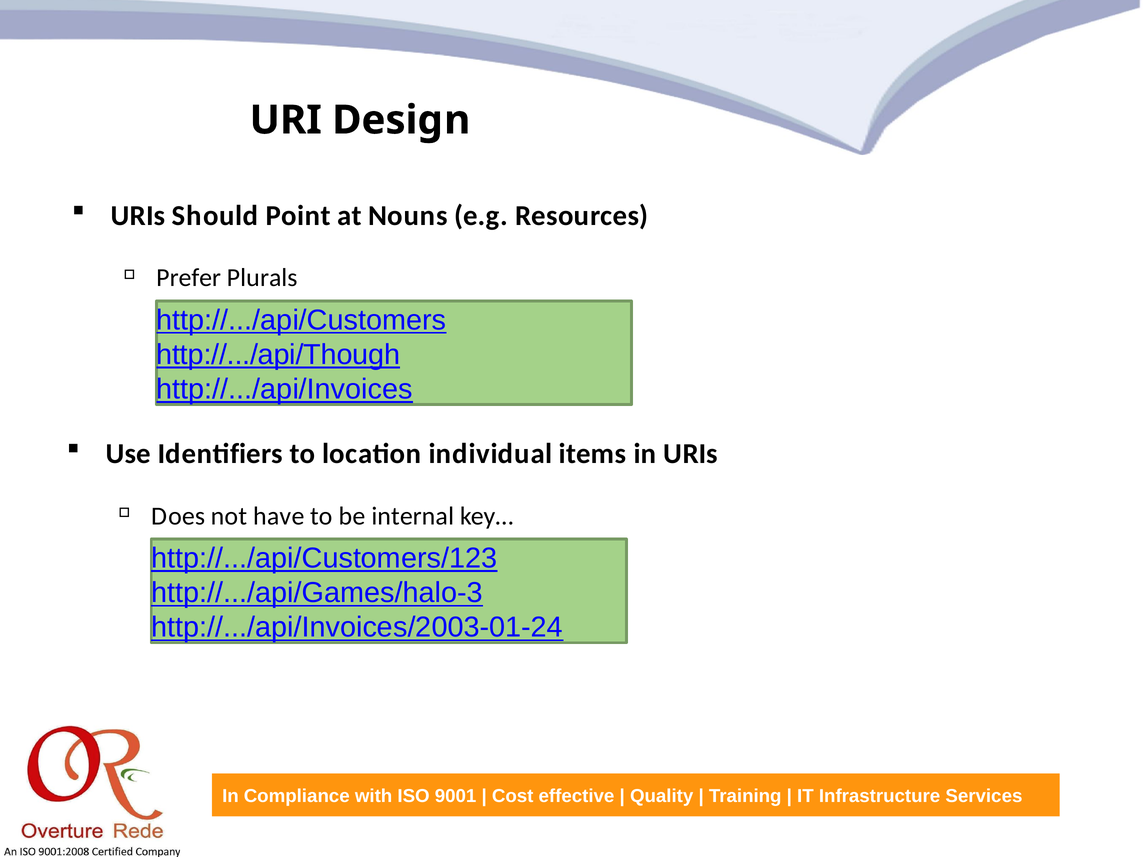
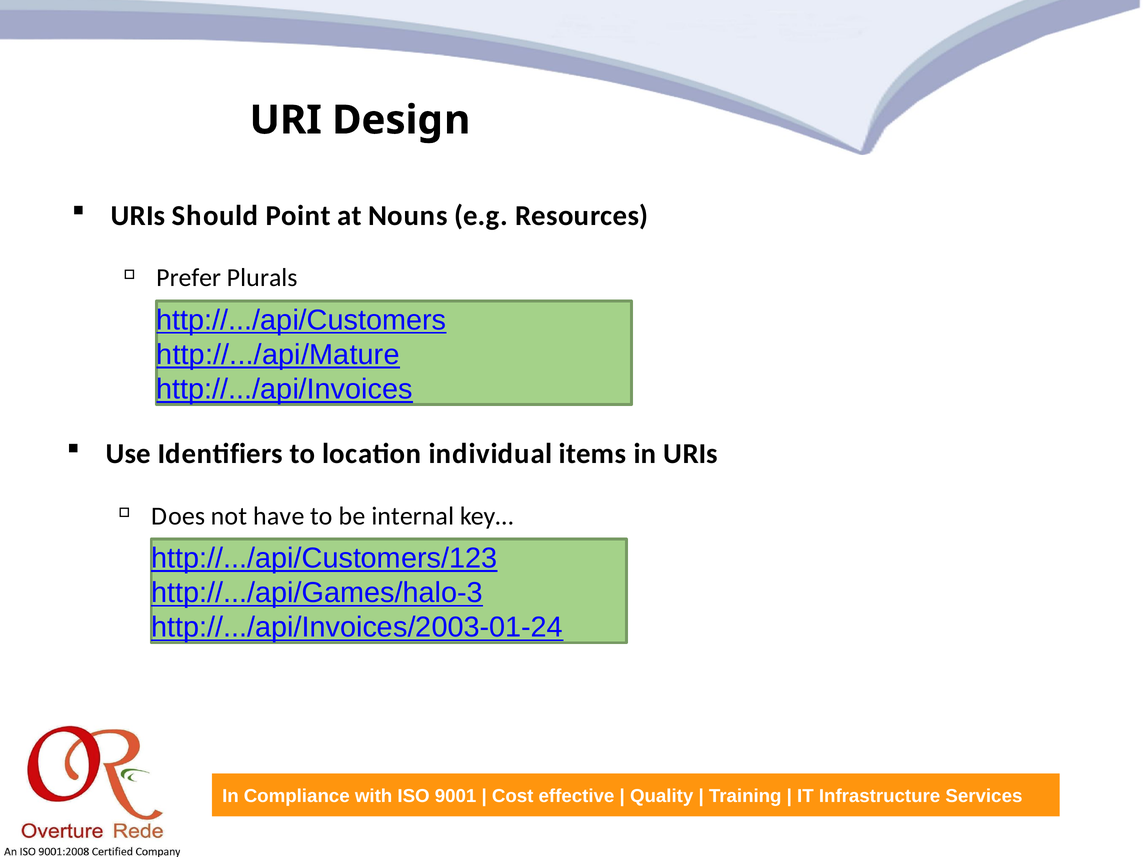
http://.../api/Though: http://.../api/Though -> http://.../api/Mature
